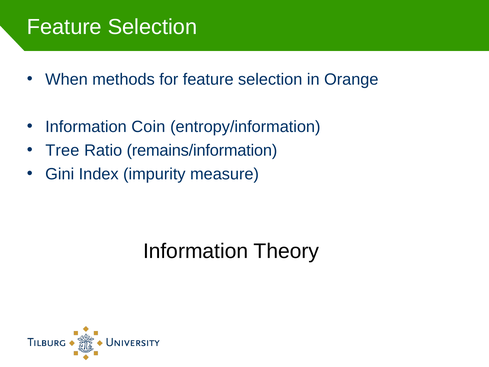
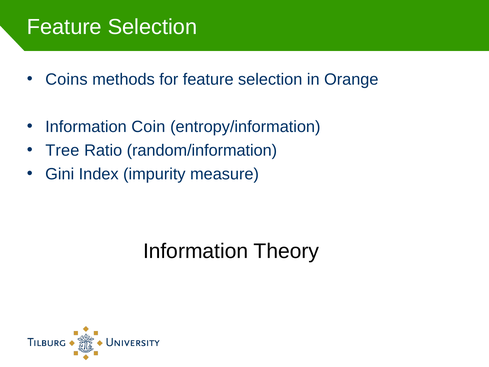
When: When -> Coins
remains/information: remains/information -> random/information
